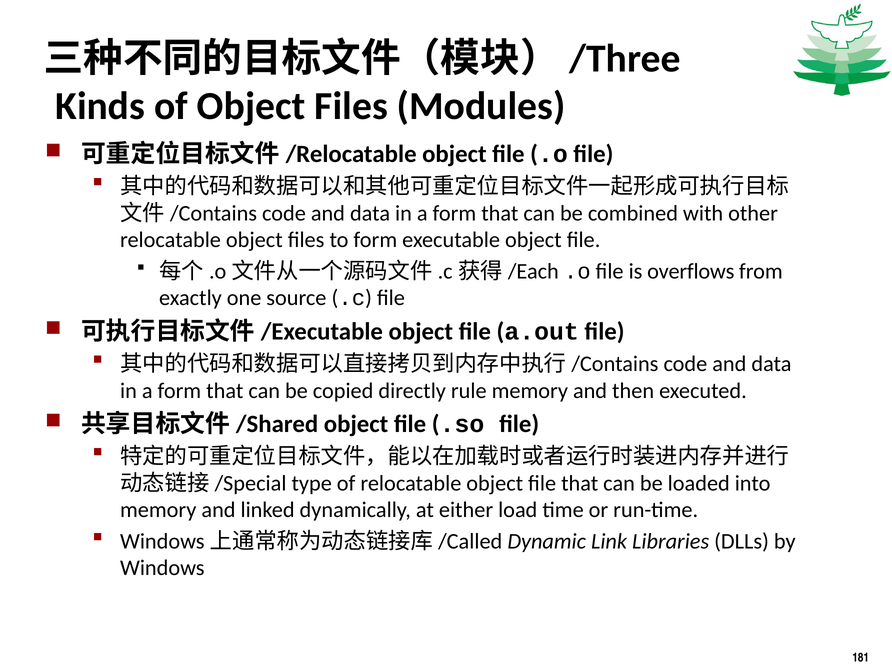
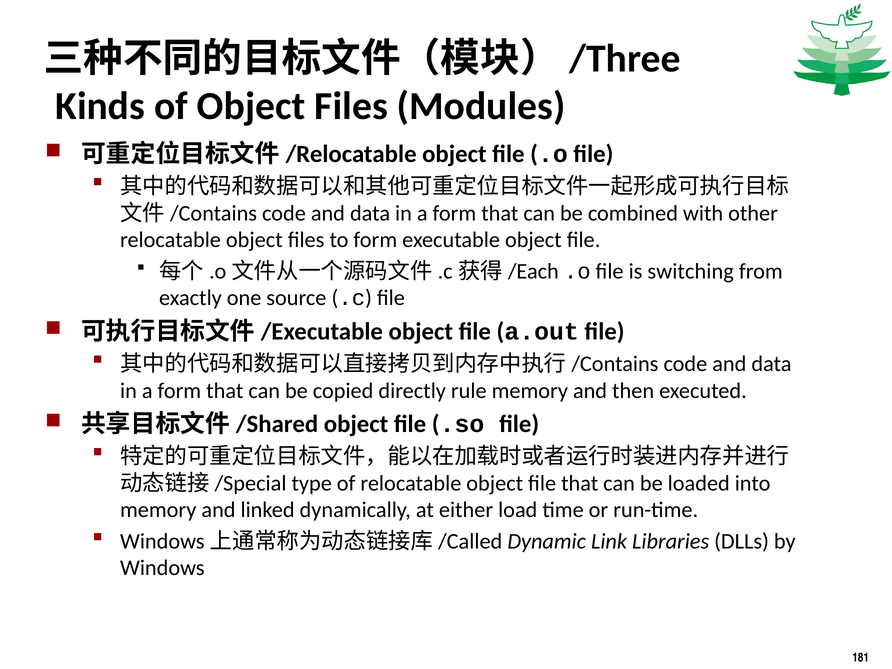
overflows: overflows -> switching
